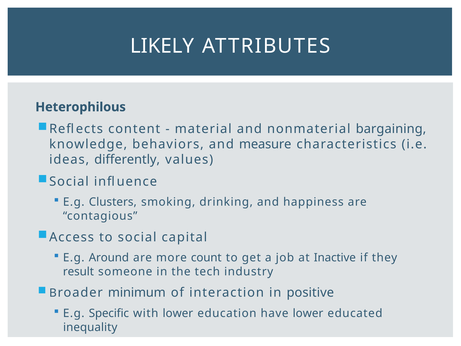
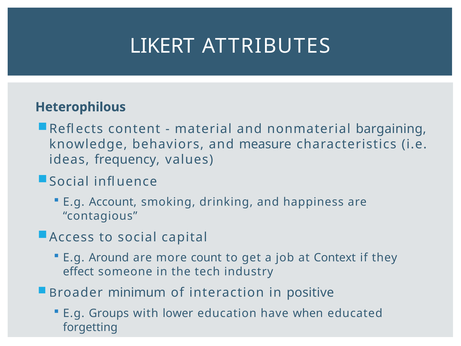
LIKELY: LIKELY -> LIKERT
differently: differently -> frequency
Clusters: Clusters -> Account
Inactive: Inactive -> Context
result: result -> effect
Specific: Specific -> Groups
have lower: lower -> when
inequality: inequality -> forgetting
